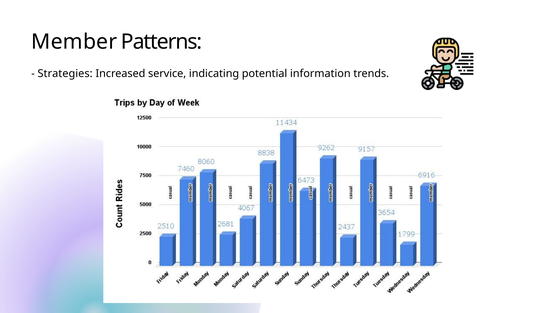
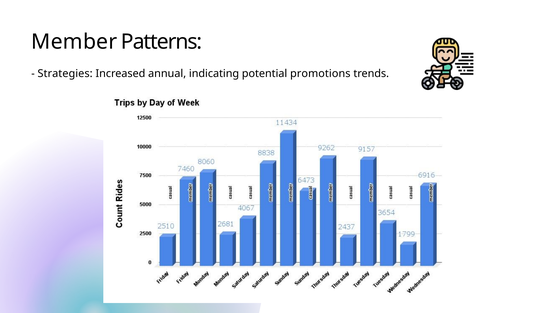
service: service -> annual
information: information -> promotions
